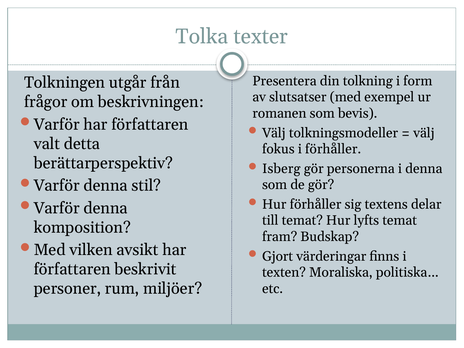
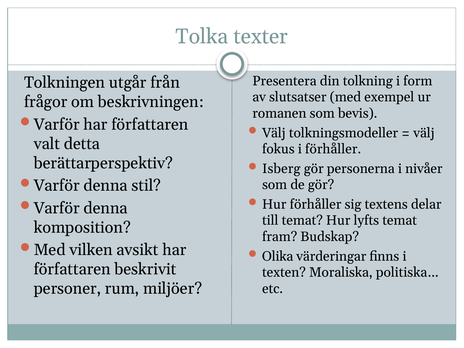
i denna: denna -> nivåer
Gjort: Gjort -> Olika
